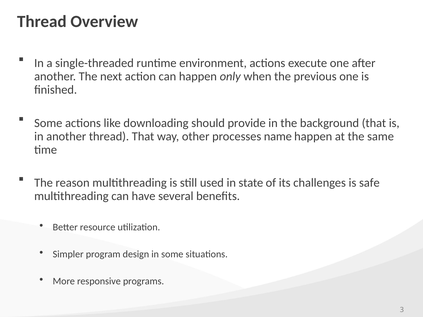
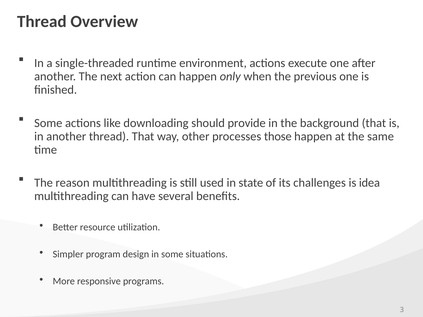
name: name -> those
safe: safe -> idea
